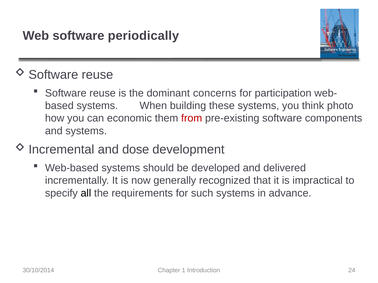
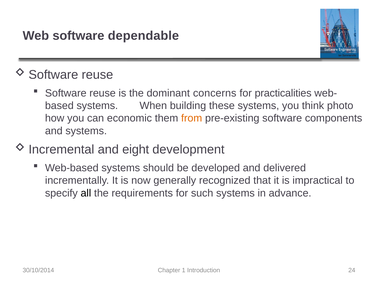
periodically: periodically -> dependable
participation: participation -> practicalities
from colour: red -> orange
dose: dose -> eight
